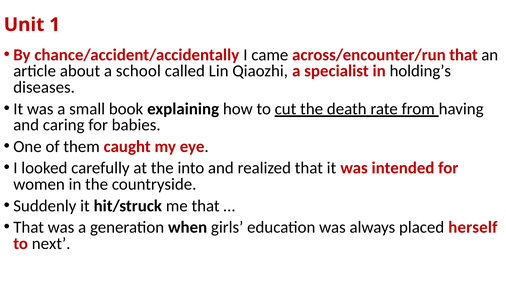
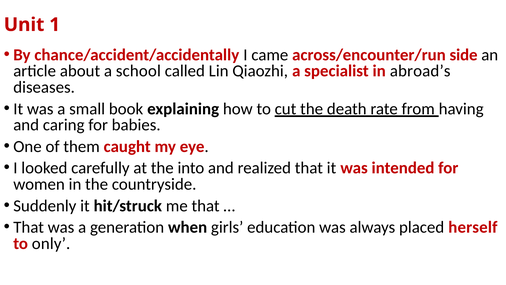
across/encounter/run that: that -> side
holding’s: holding’s -> abroad’s
next: next -> only
